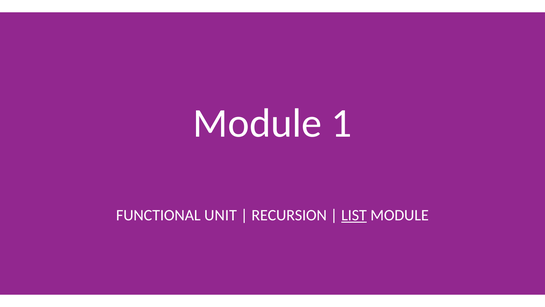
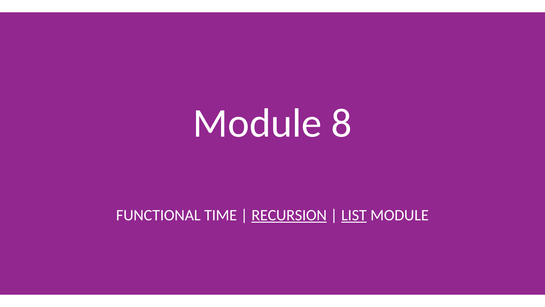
1: 1 -> 8
UNIT: UNIT -> TIME
RECURSION underline: none -> present
